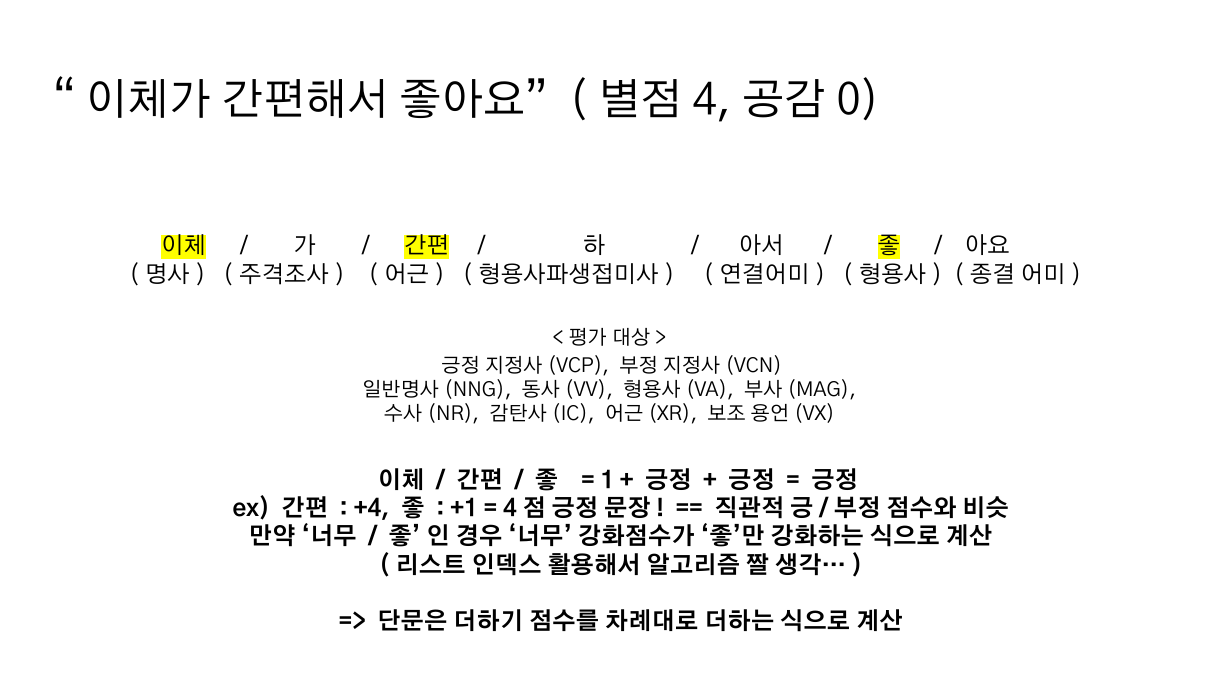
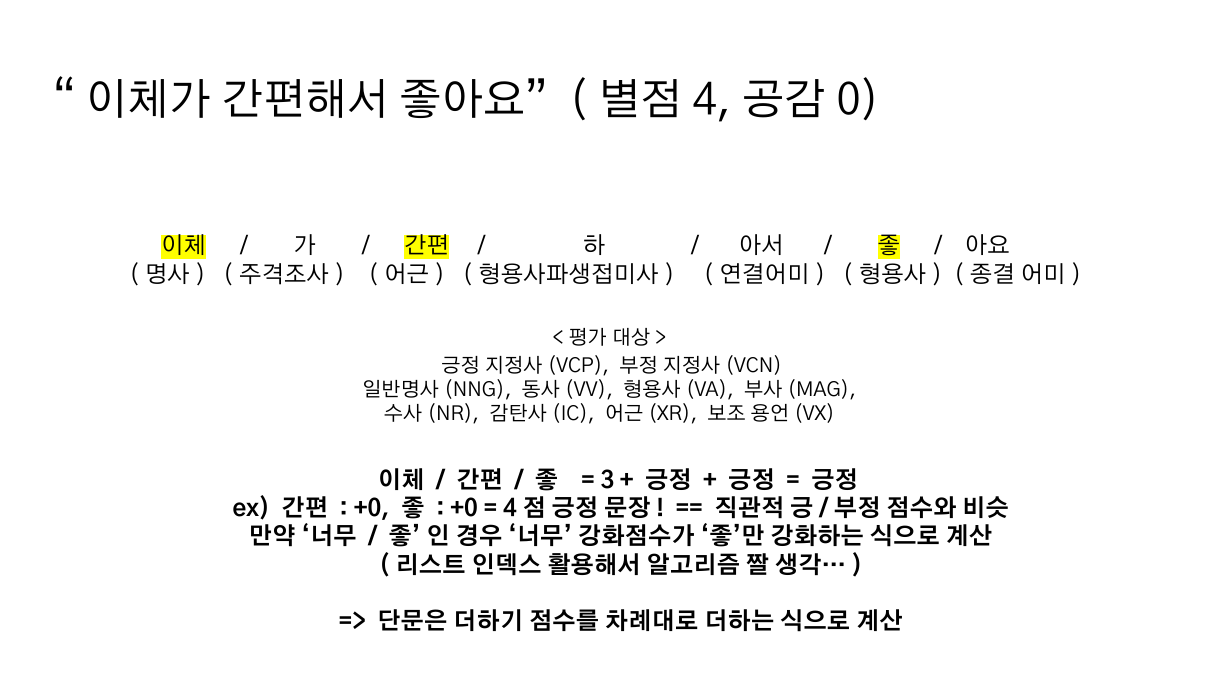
1: 1 -> 3
+4 at (372, 509): +4 -> +0
+1 at (464, 509): +1 -> +0
